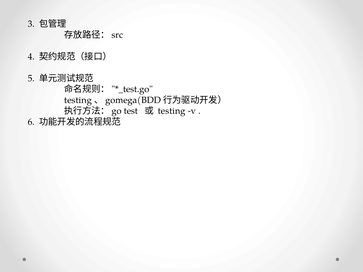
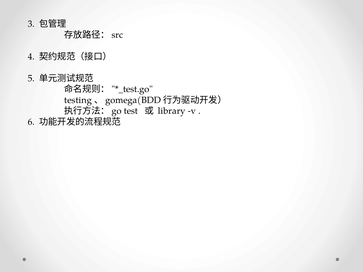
testing at (172, 111): testing -> library
